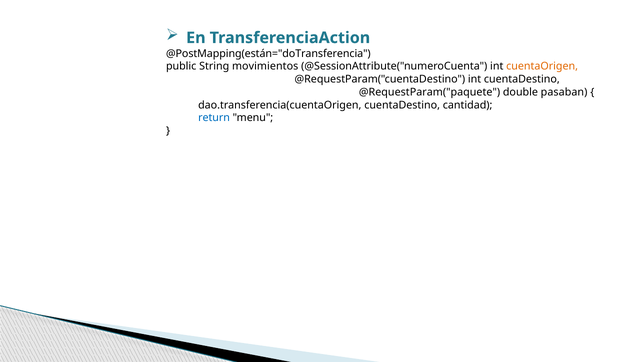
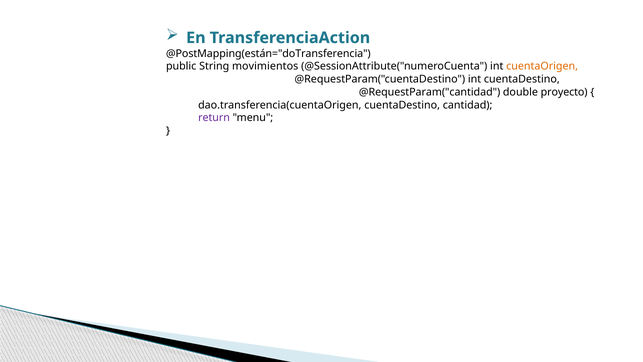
@RequestParam("paquete: @RequestParam("paquete -> @RequestParam("cantidad
pasaban: pasaban -> proyecto
return colour: blue -> purple
